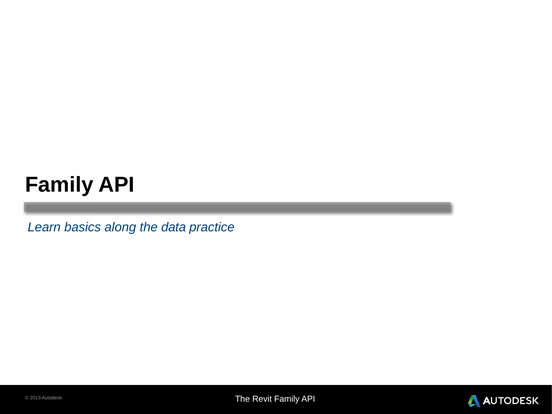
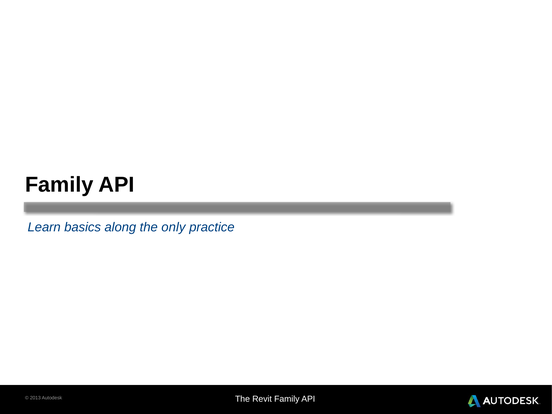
data: data -> only
